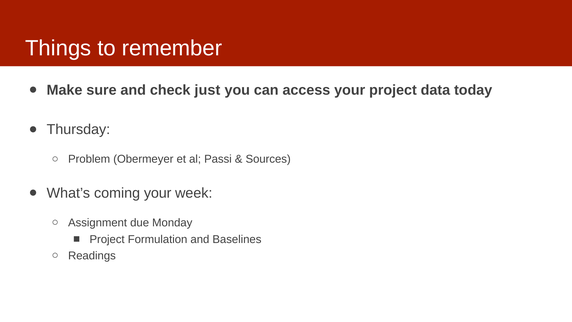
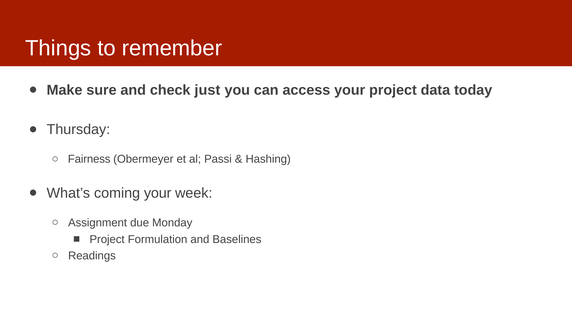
Problem: Problem -> Fairness
Sources: Sources -> Hashing
